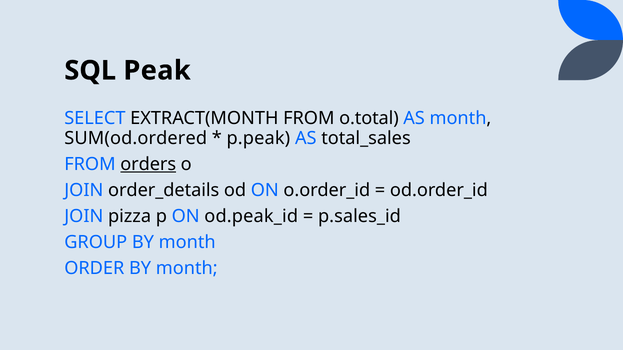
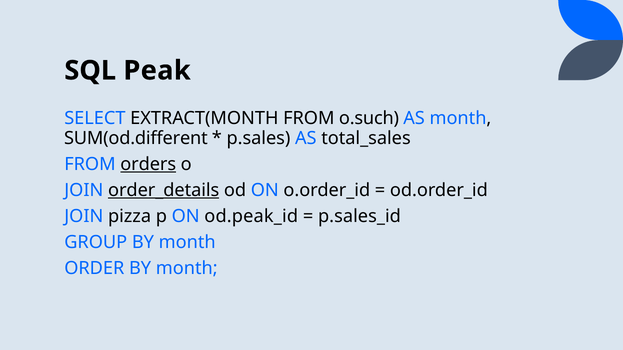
o.total: o.total -> o.such
SUM(od.ordered: SUM(od.ordered -> SUM(od.different
p.peak: p.peak -> p.sales
order_details underline: none -> present
